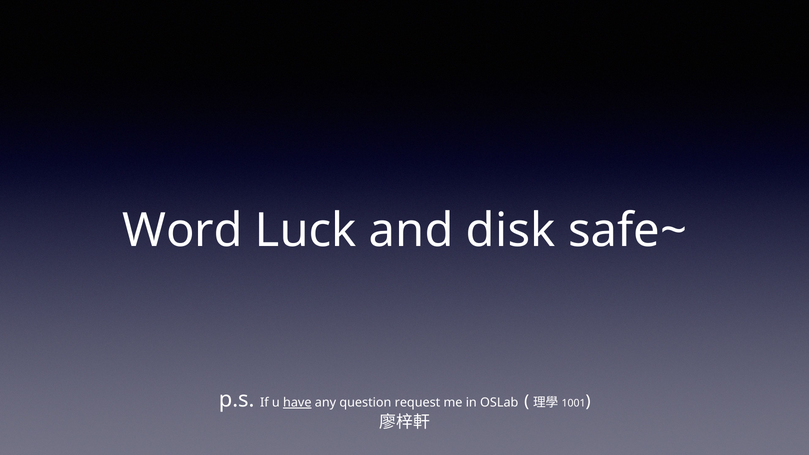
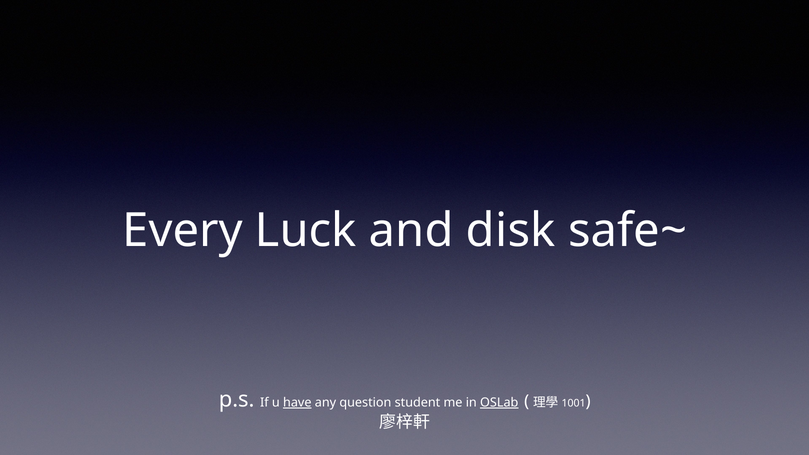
Word: Word -> Every
request: request -> student
OSLab underline: none -> present
